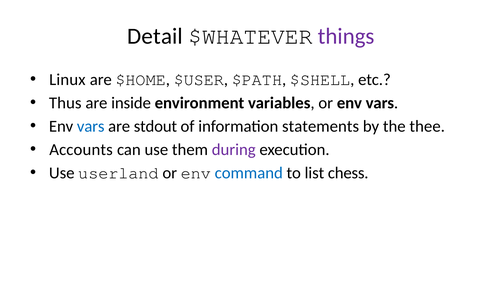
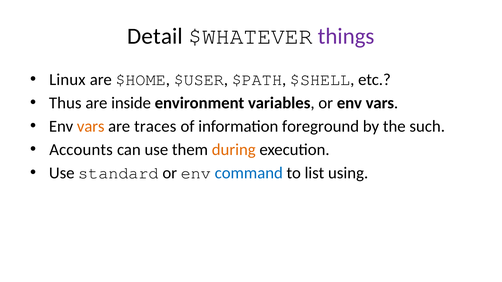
vars at (91, 126) colour: blue -> orange
stdout: stdout -> traces
statements: statements -> foreground
thee: thee -> such
during colour: purple -> orange
userland: userland -> standard
chess: chess -> using
